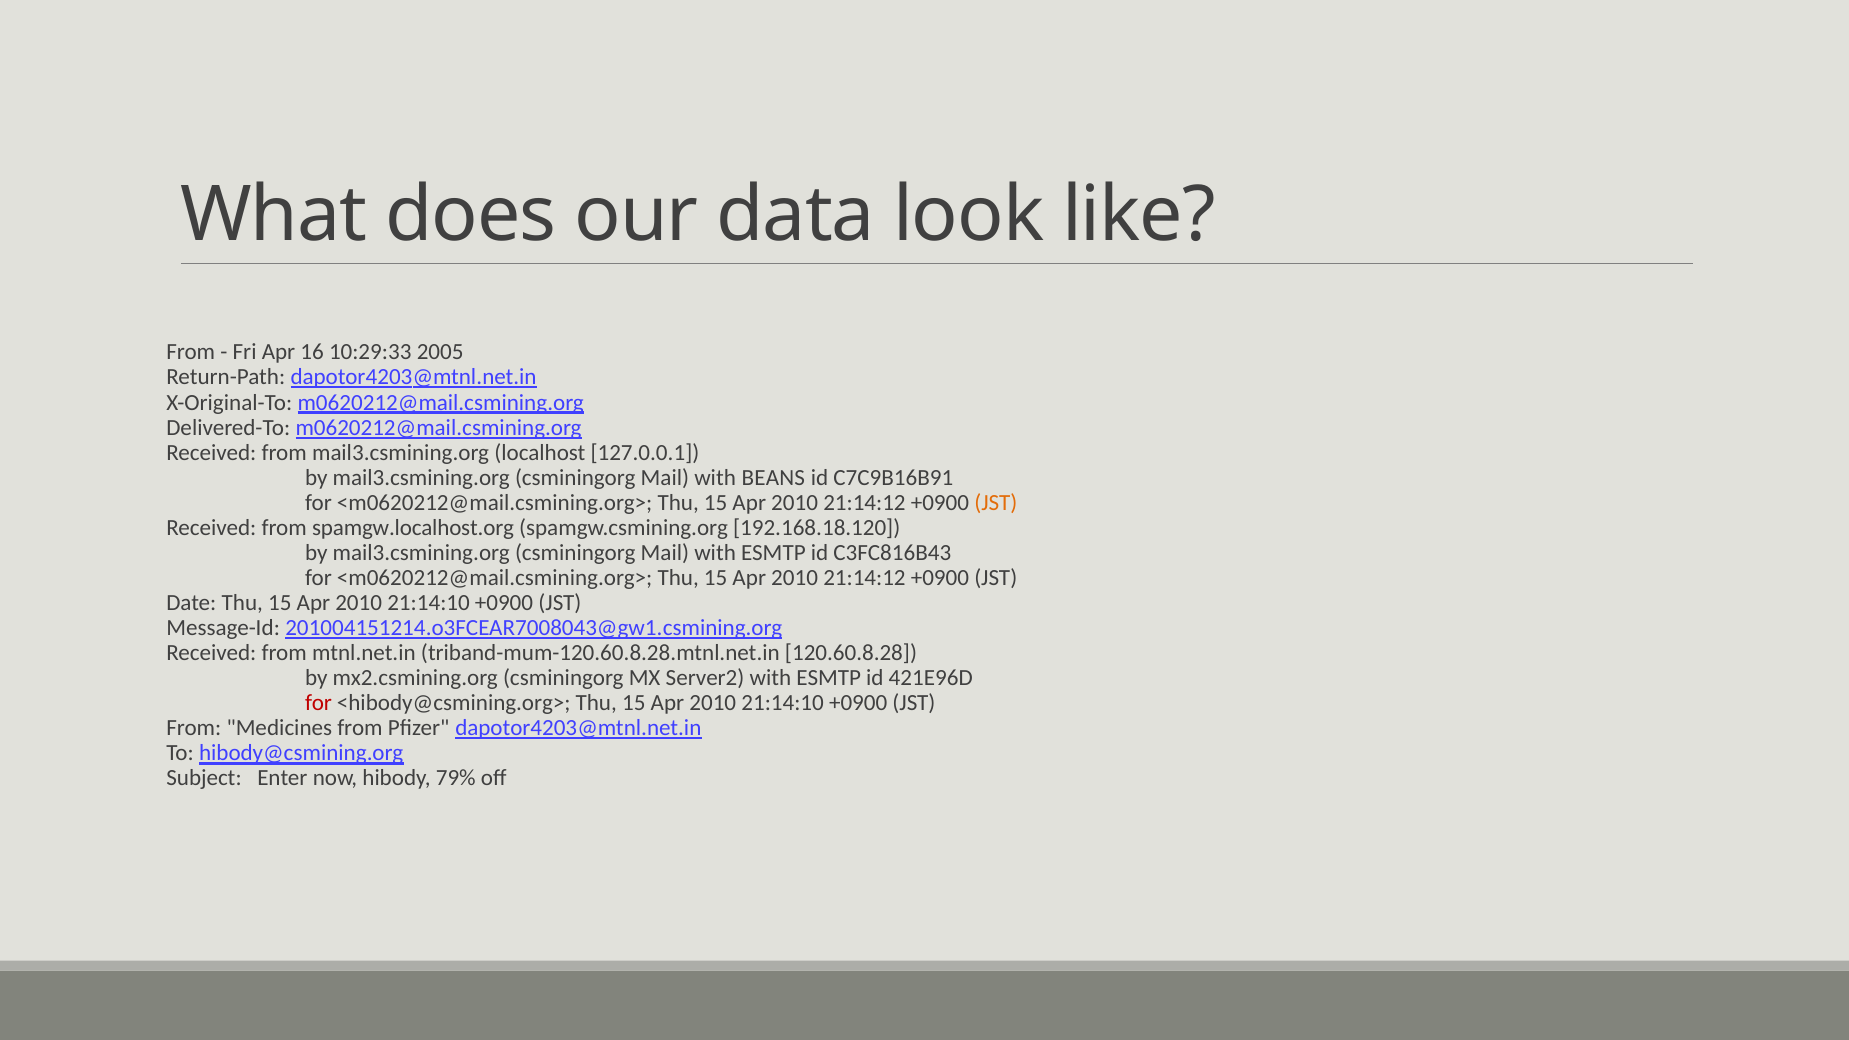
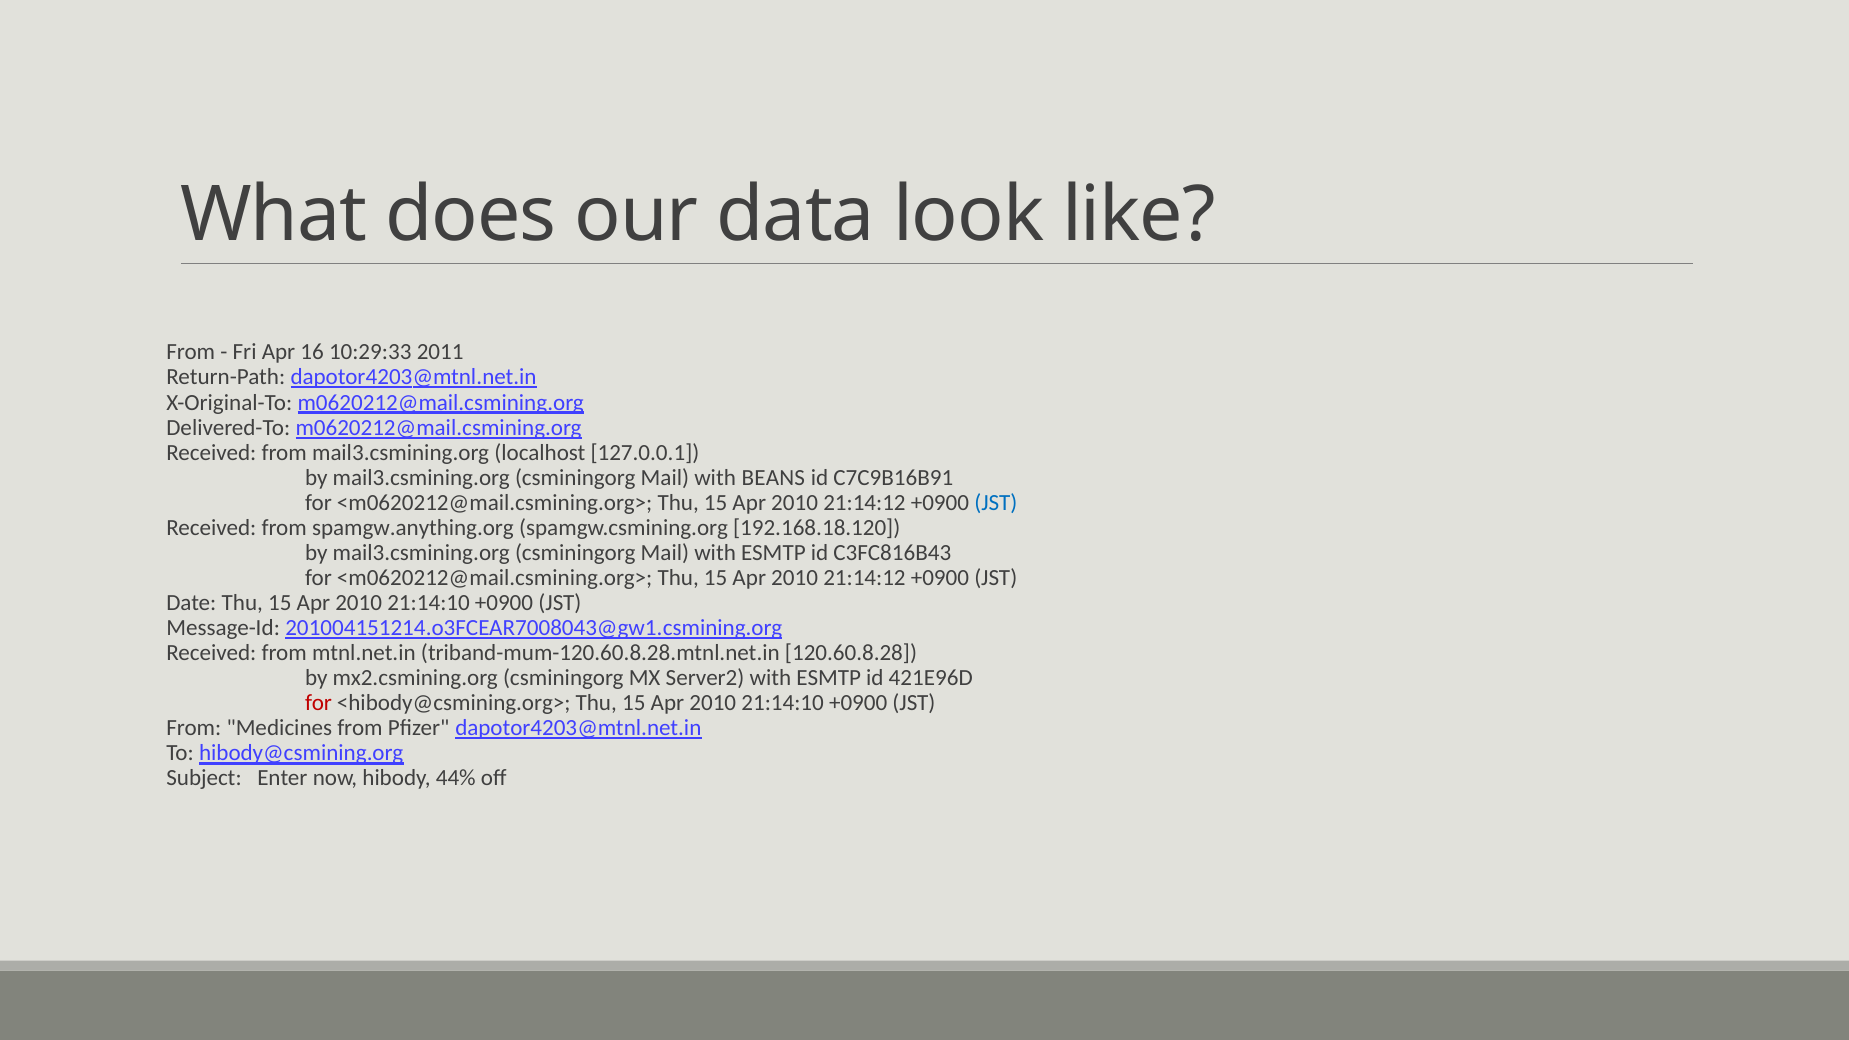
2005: 2005 -> 2011
JST at (996, 503) colour: orange -> blue
spamgw.localhost.org: spamgw.localhost.org -> spamgw.anything.org
79%: 79% -> 44%
